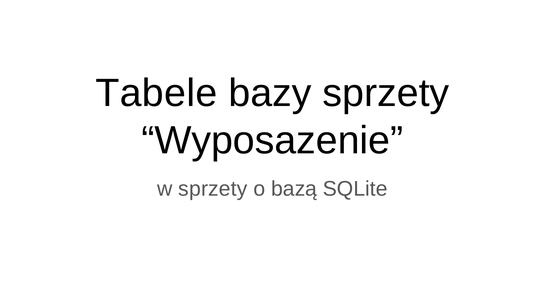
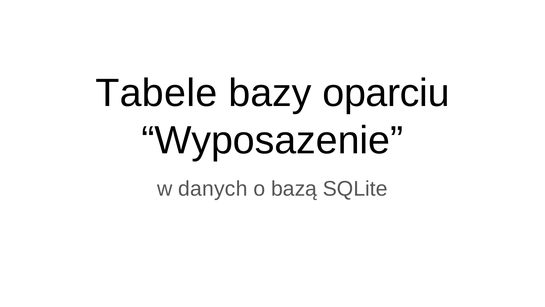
bazy sprzety: sprzety -> oparciu
w sprzety: sprzety -> danych
